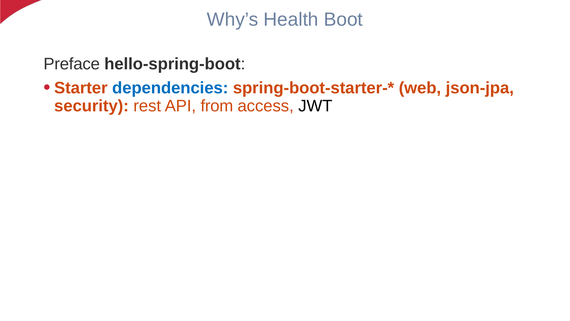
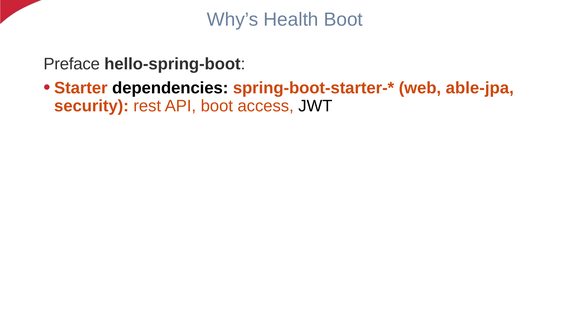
dependencies colour: blue -> black
json-jpa: json-jpa -> able-jpa
API from: from -> boot
